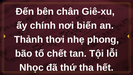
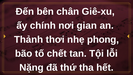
biến: biến -> gian
Nhọc: Nhọc -> Nặng
